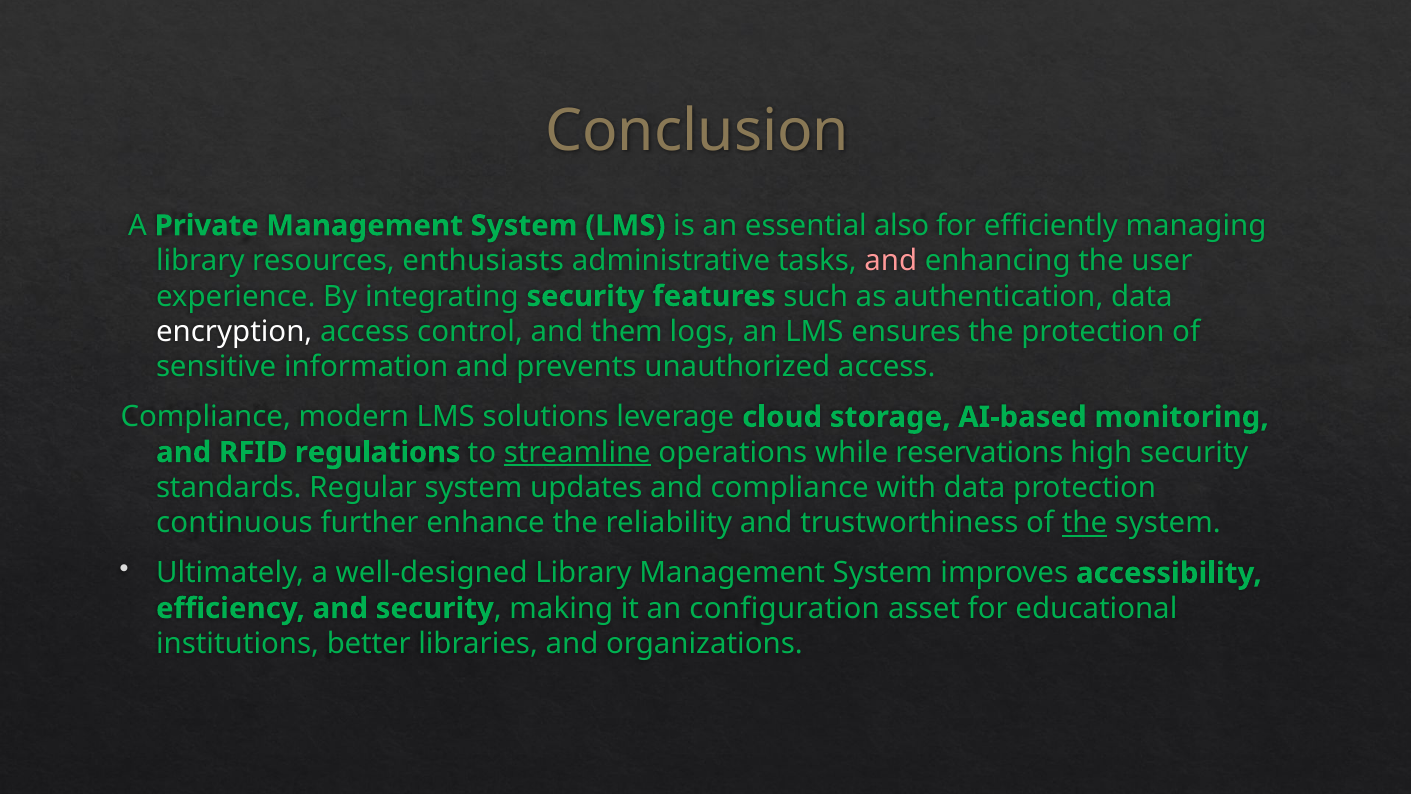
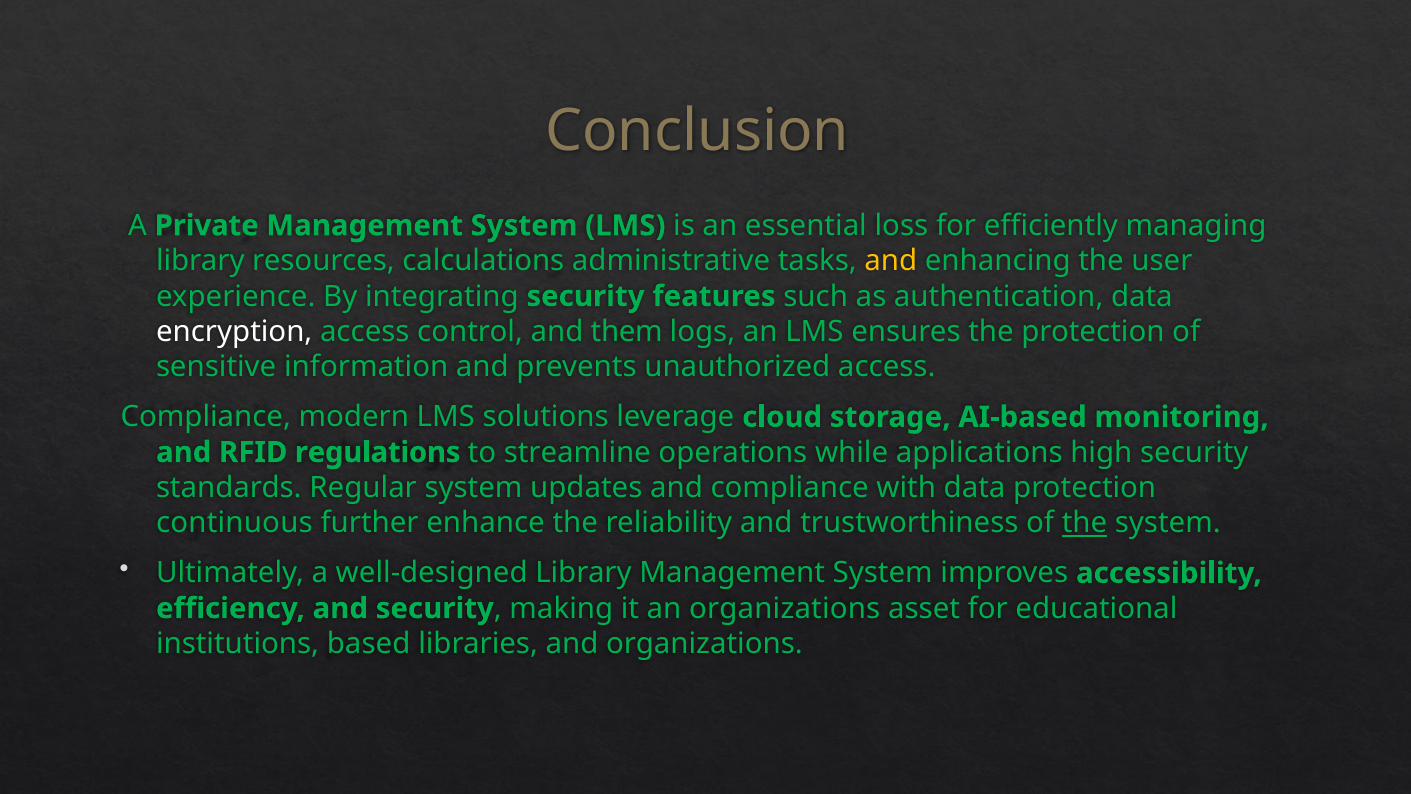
also: also -> loss
enthusiasts: enthusiasts -> calculations
and at (891, 261) colour: pink -> yellow
streamline underline: present -> none
reservations: reservations -> applications
an configuration: configuration -> organizations
better: better -> based
